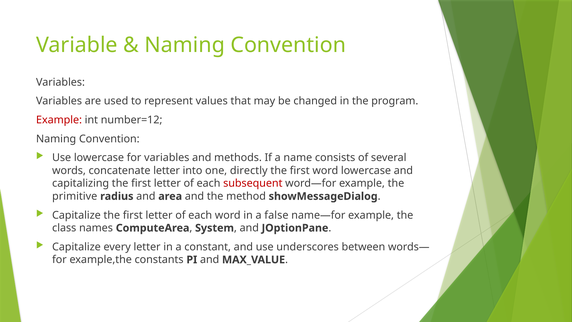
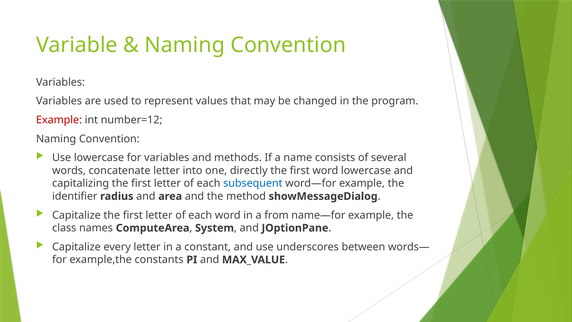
subsequent colour: red -> blue
primitive: primitive -> identifier
false: false -> from
